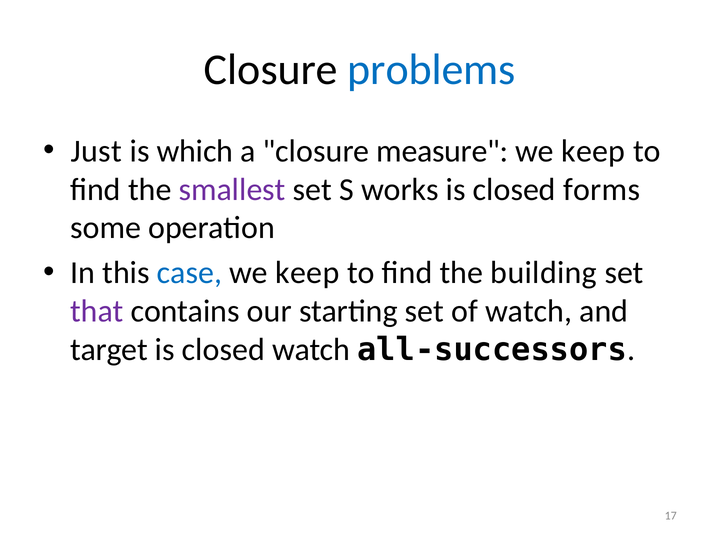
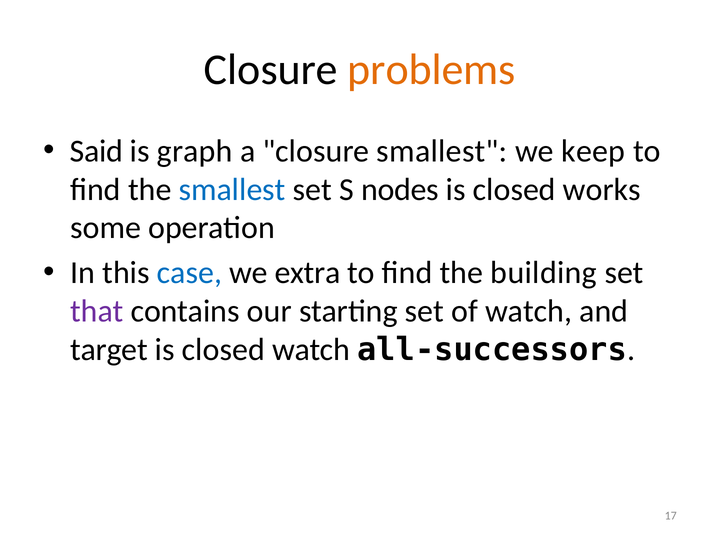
problems colour: blue -> orange
Just: Just -> Said
which: which -> graph
closure measure: measure -> smallest
smallest at (232, 189) colour: purple -> blue
works: works -> nodes
forms: forms -> works
keep at (307, 273): keep -> extra
